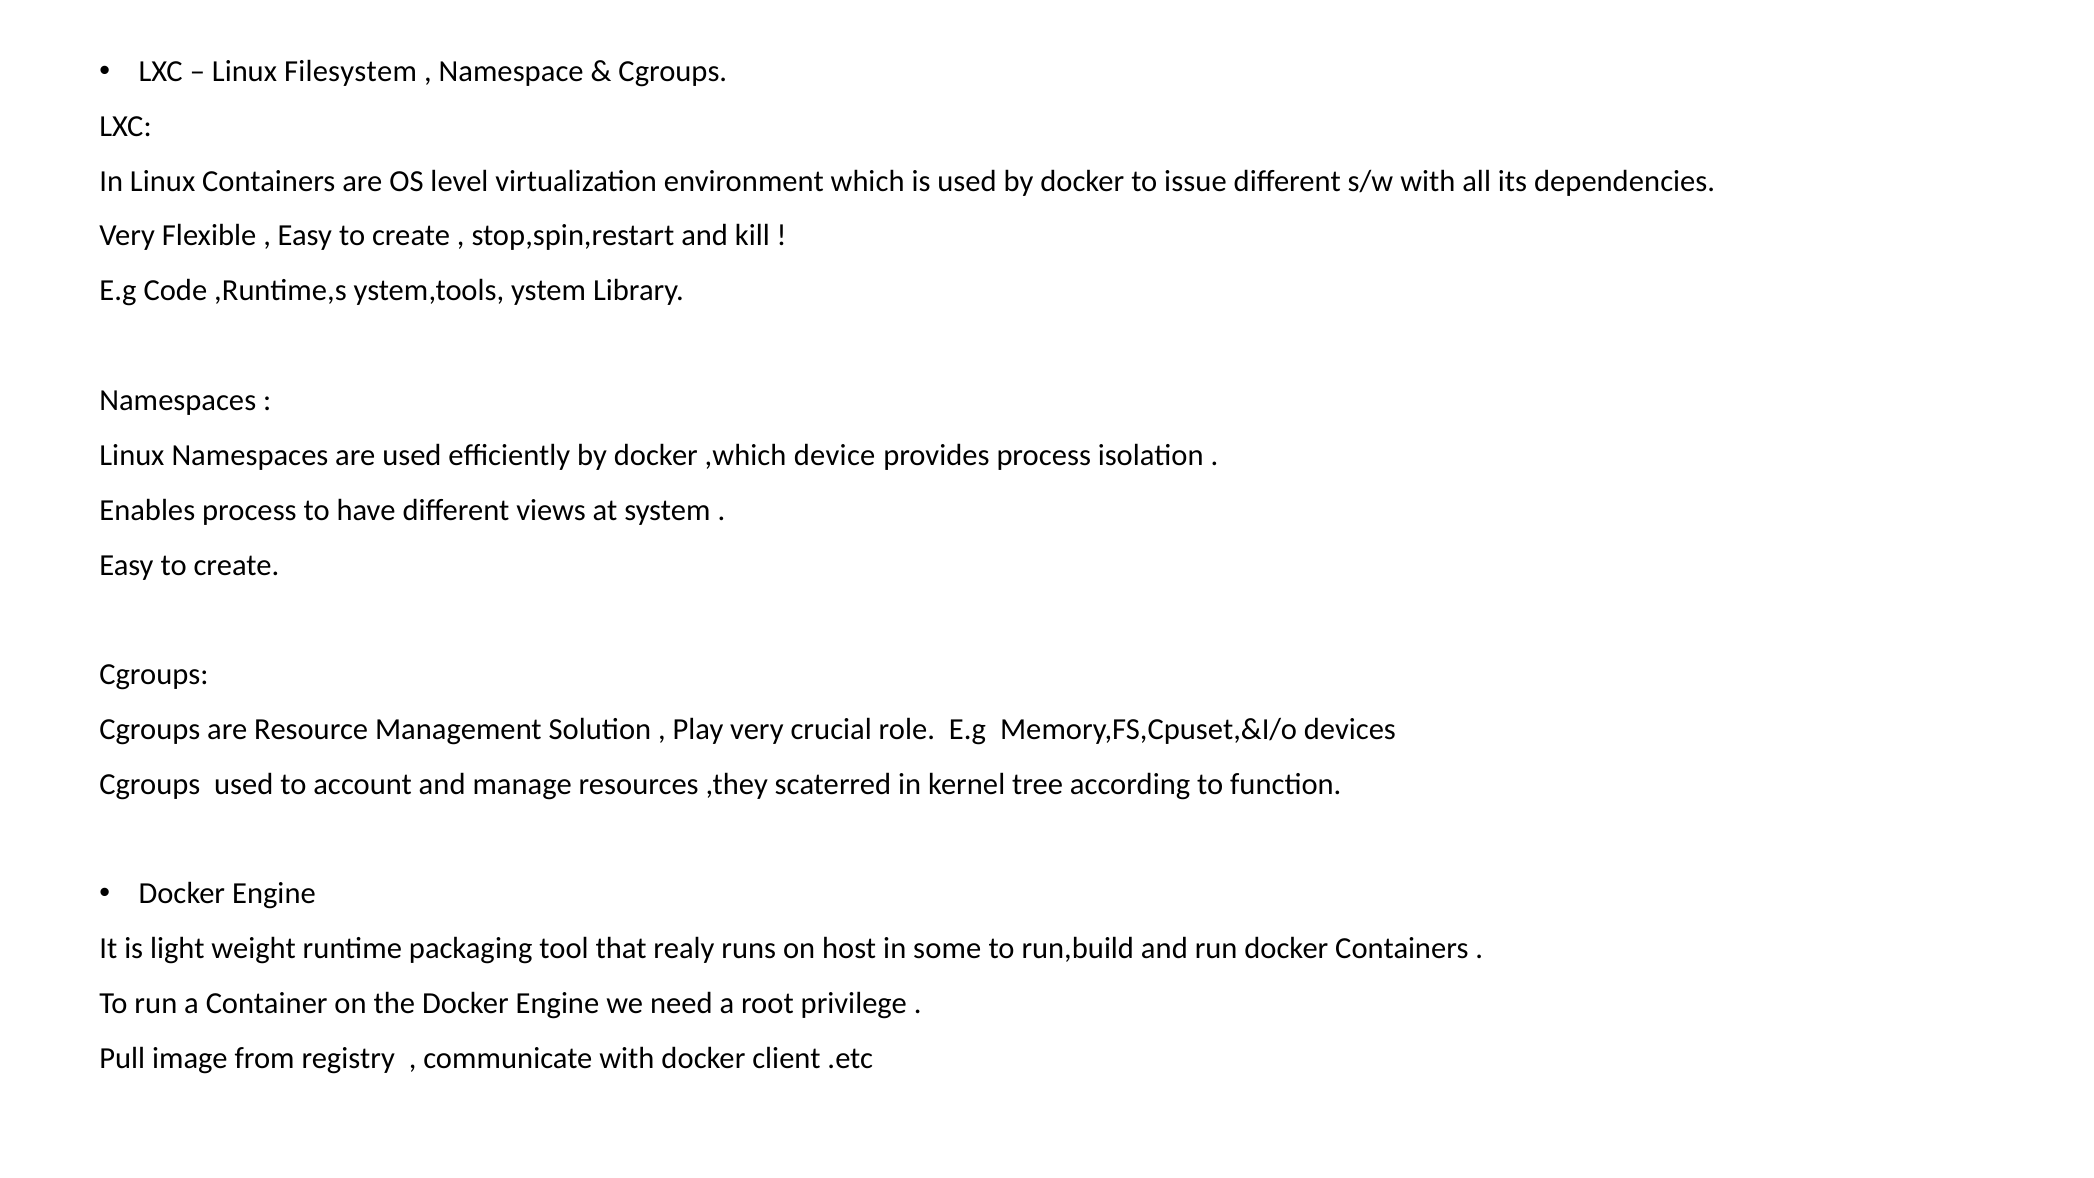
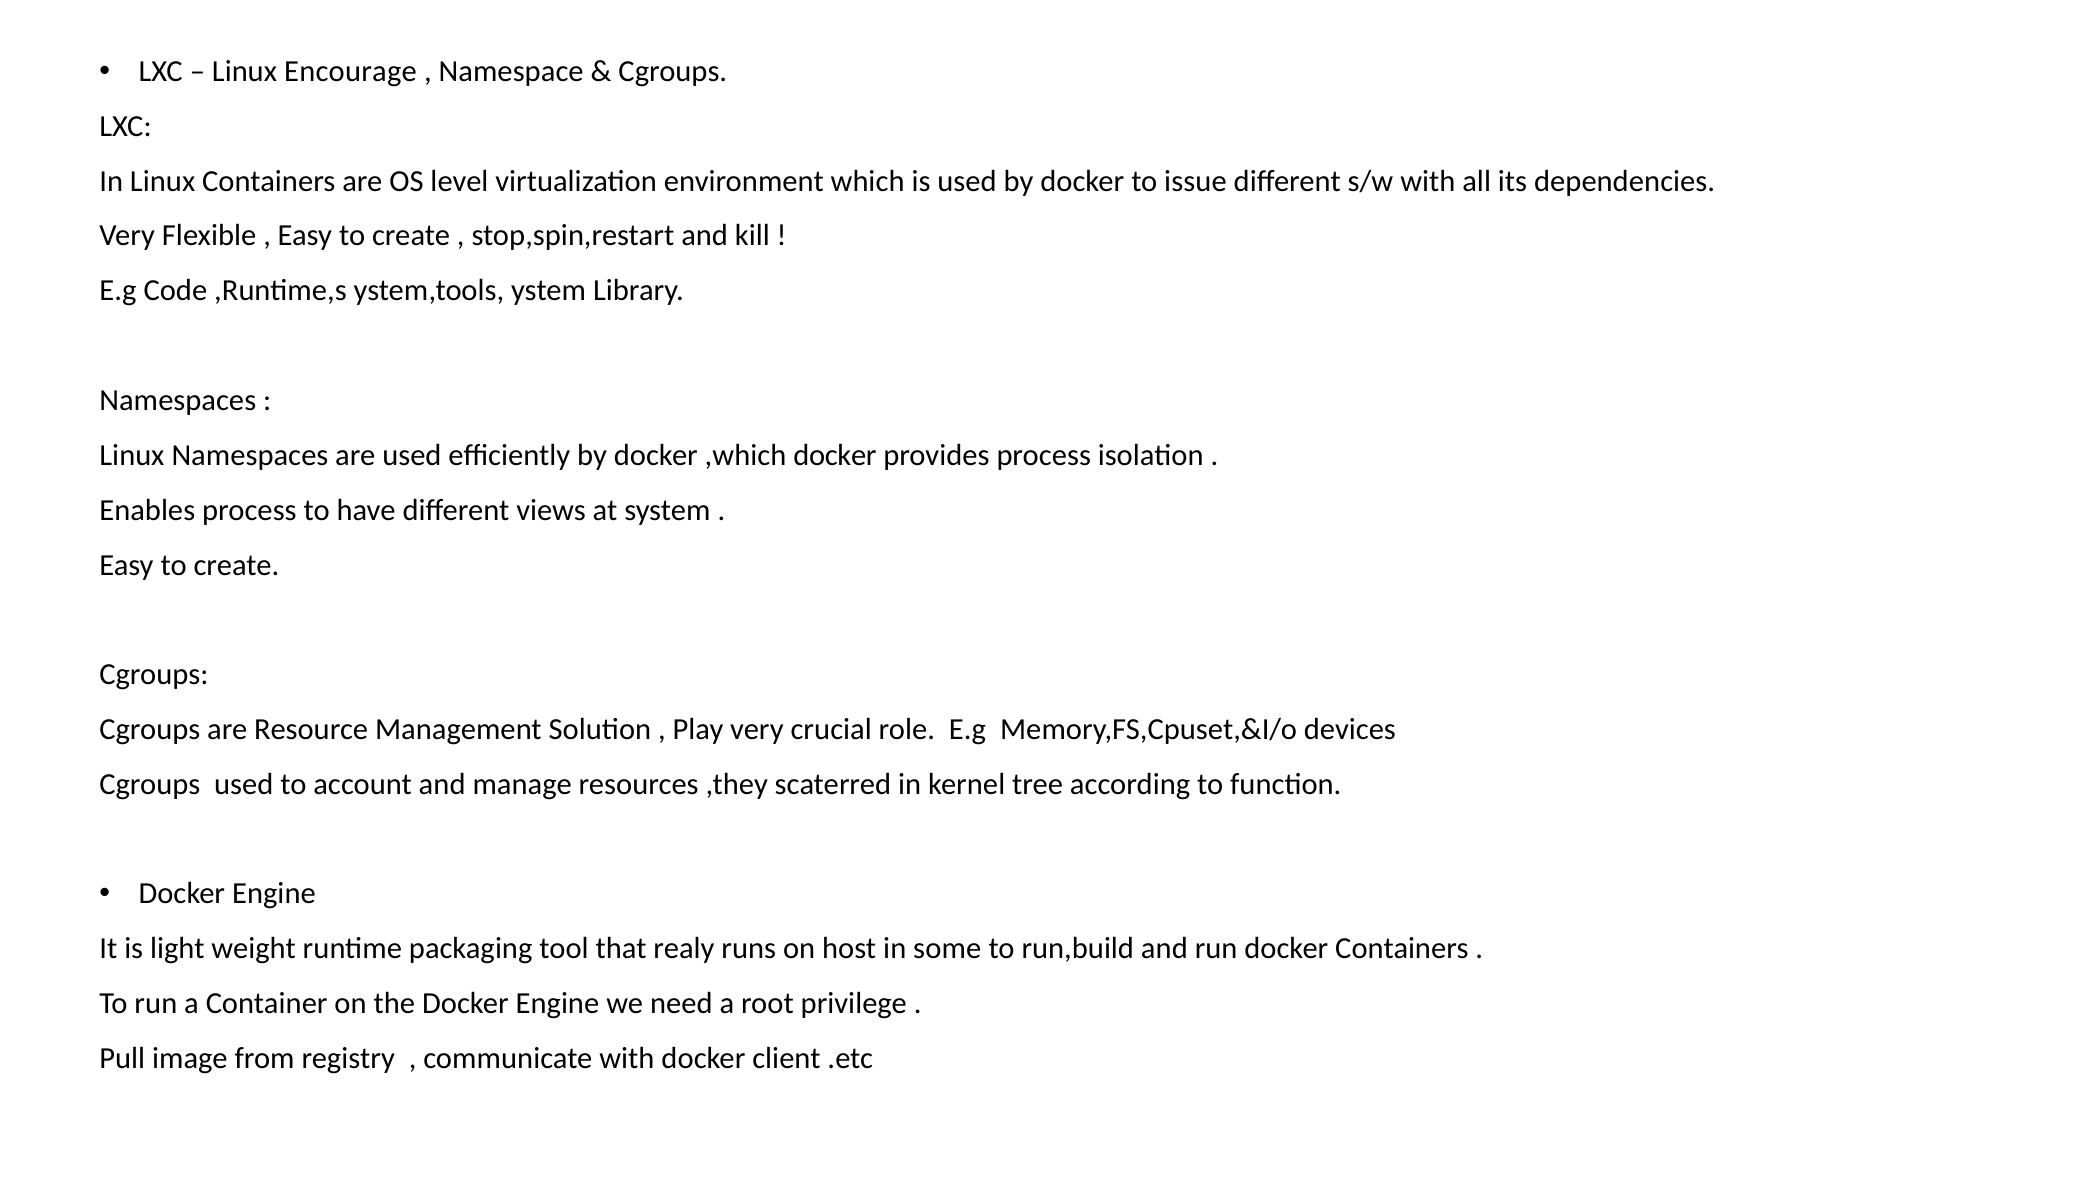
Filesystem: Filesystem -> Encourage
,which device: device -> docker
